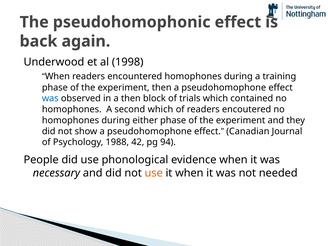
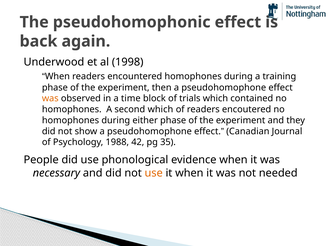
was at (50, 98) colour: blue -> orange
a then: then -> time
94: 94 -> 35
